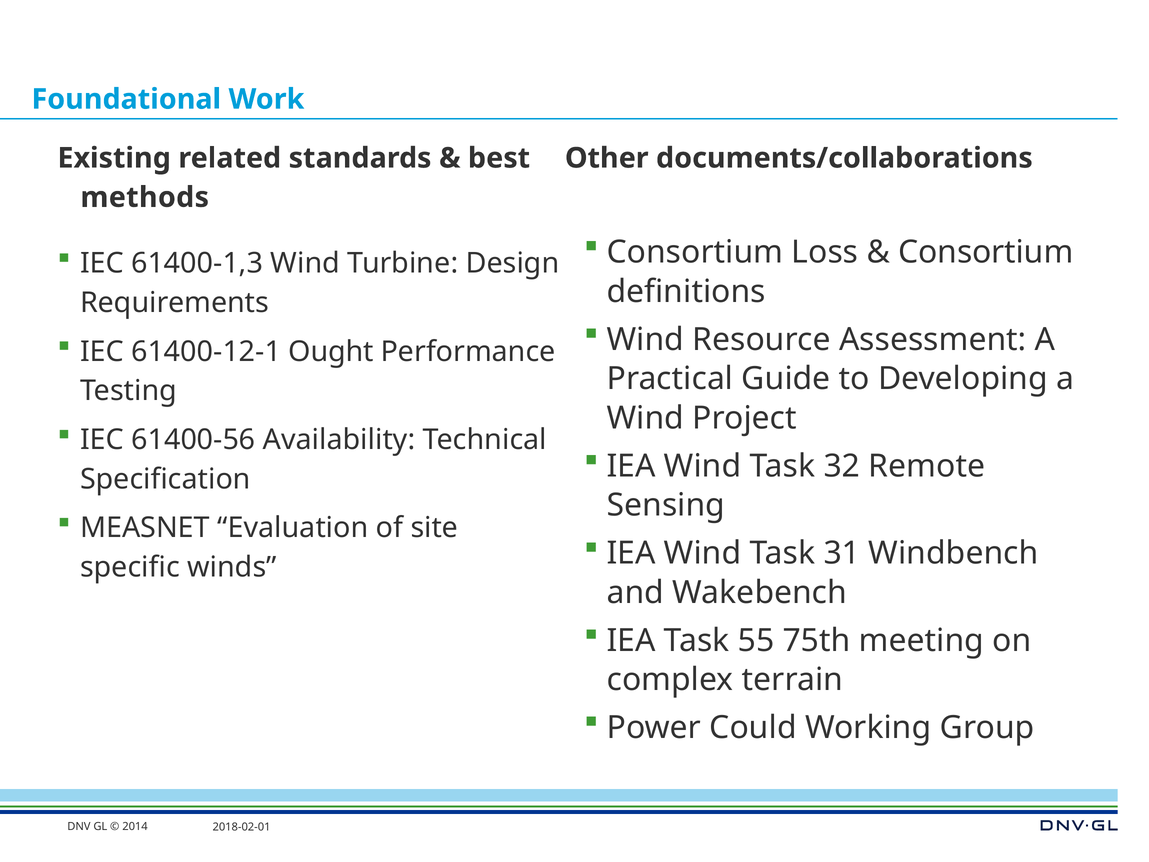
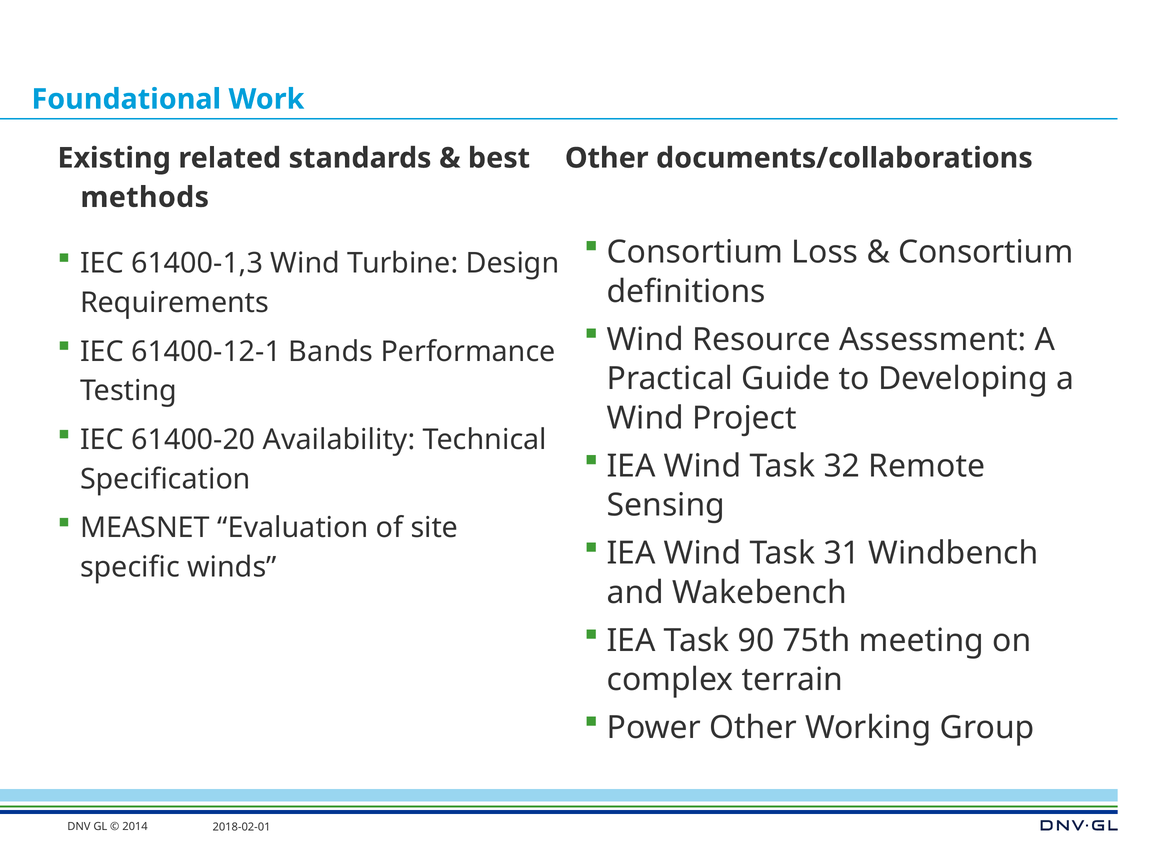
Ought: Ought -> Bands
61400-56: 61400-56 -> 61400-20
55: 55 -> 90
Power Could: Could -> Other
